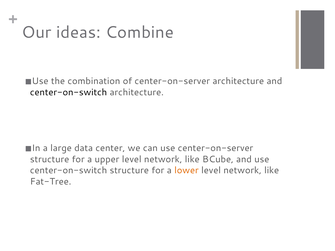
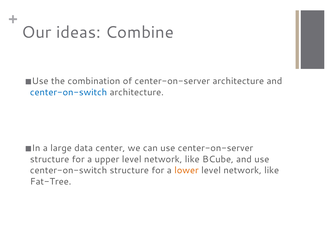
center-on-switch at (69, 92) colour: black -> blue
